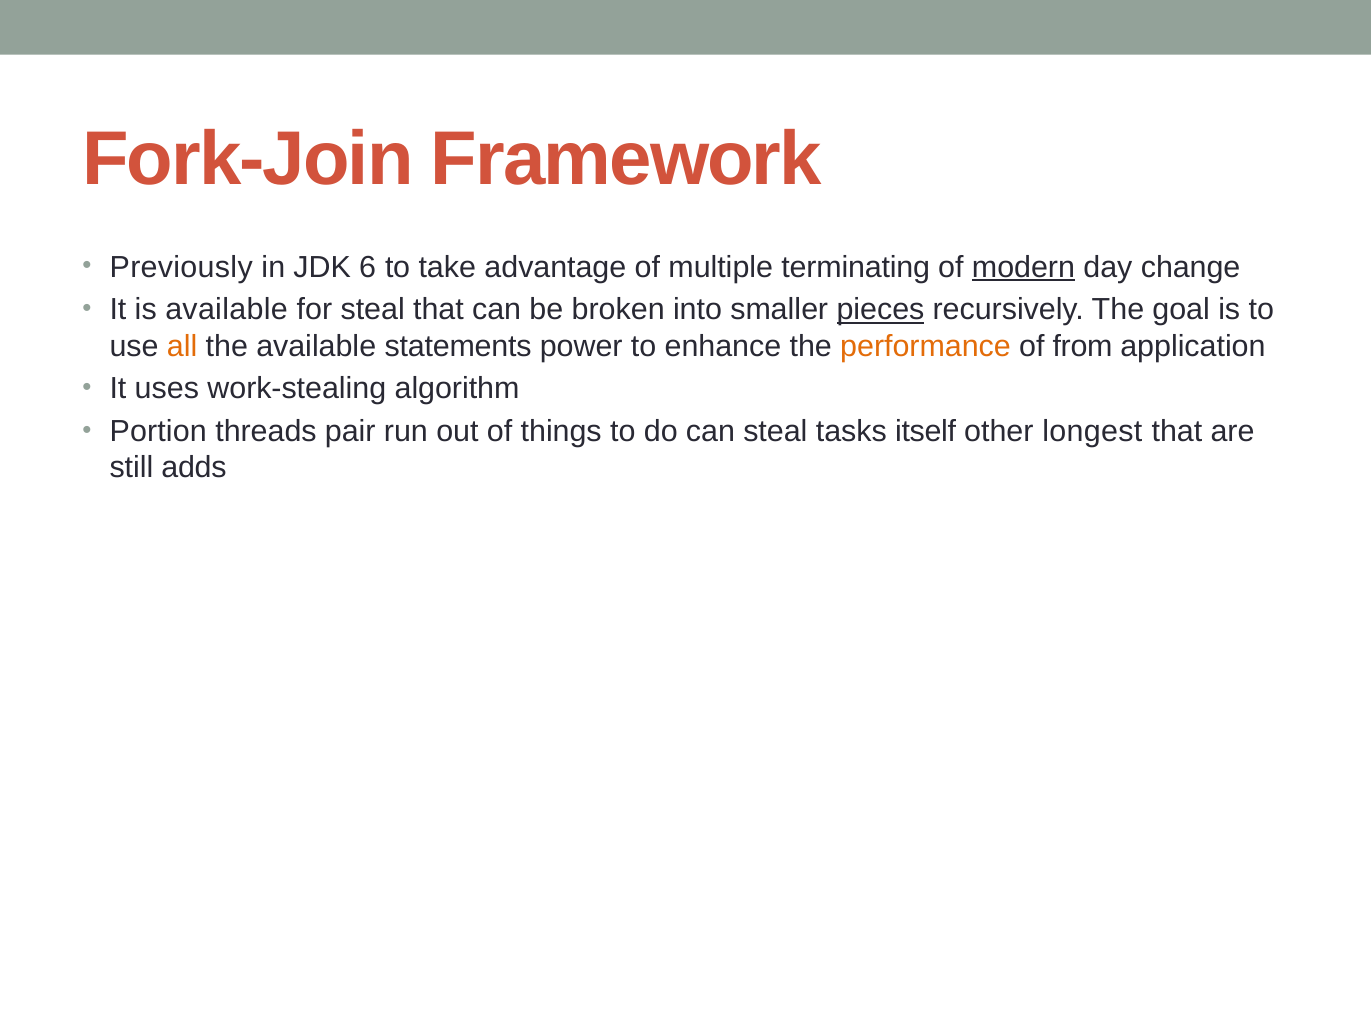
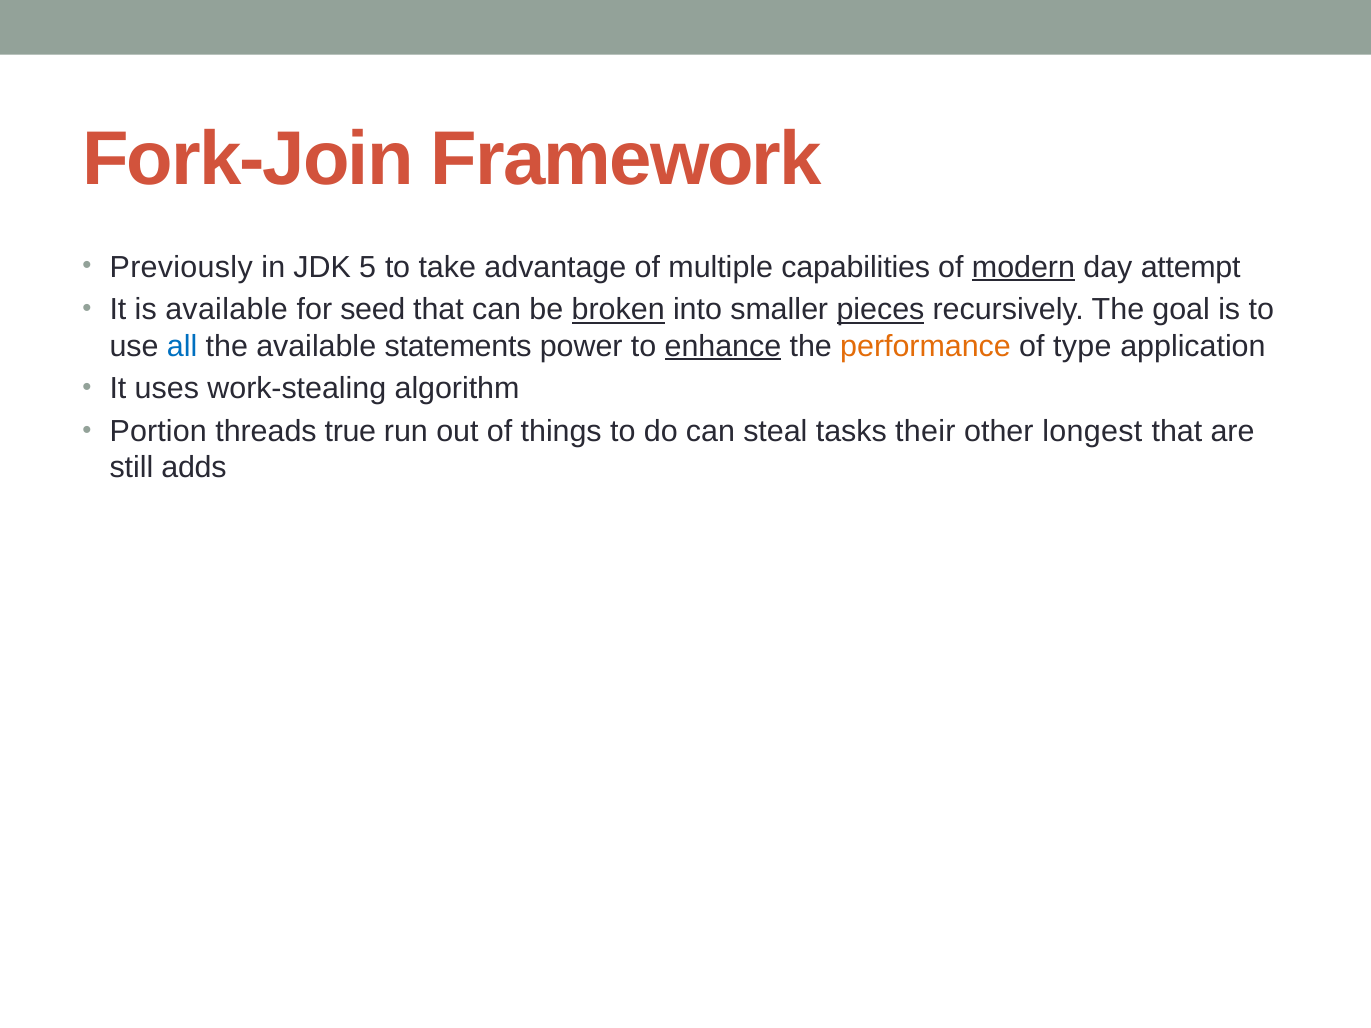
6: 6 -> 5
terminating: terminating -> capabilities
change: change -> attempt
for steal: steal -> seed
broken underline: none -> present
all colour: orange -> blue
enhance underline: none -> present
from: from -> type
pair: pair -> true
itself: itself -> their
